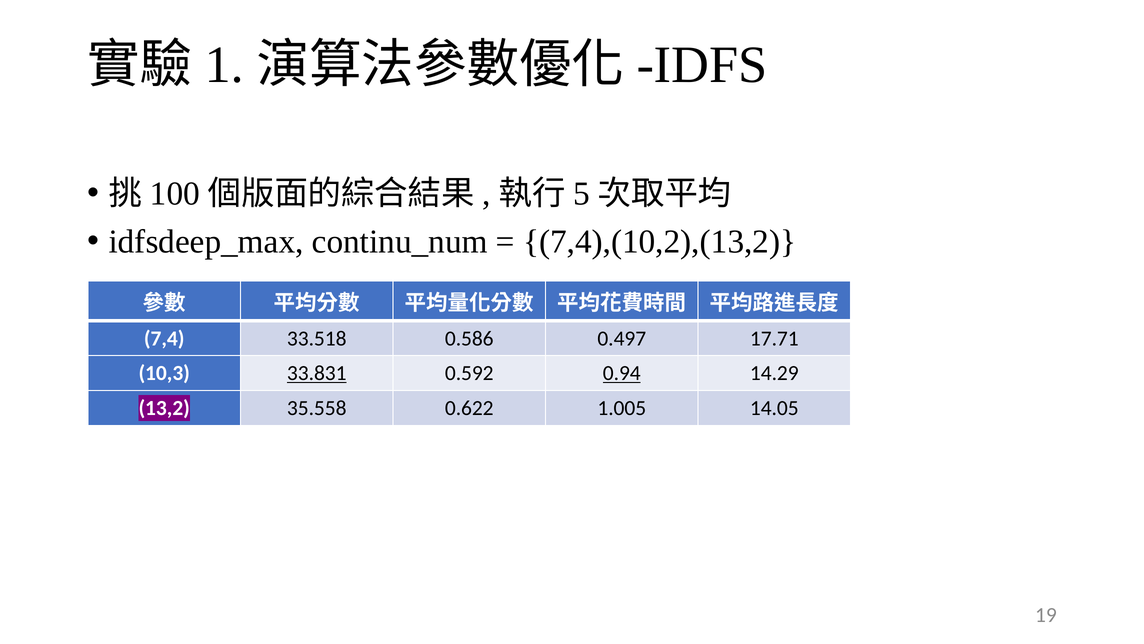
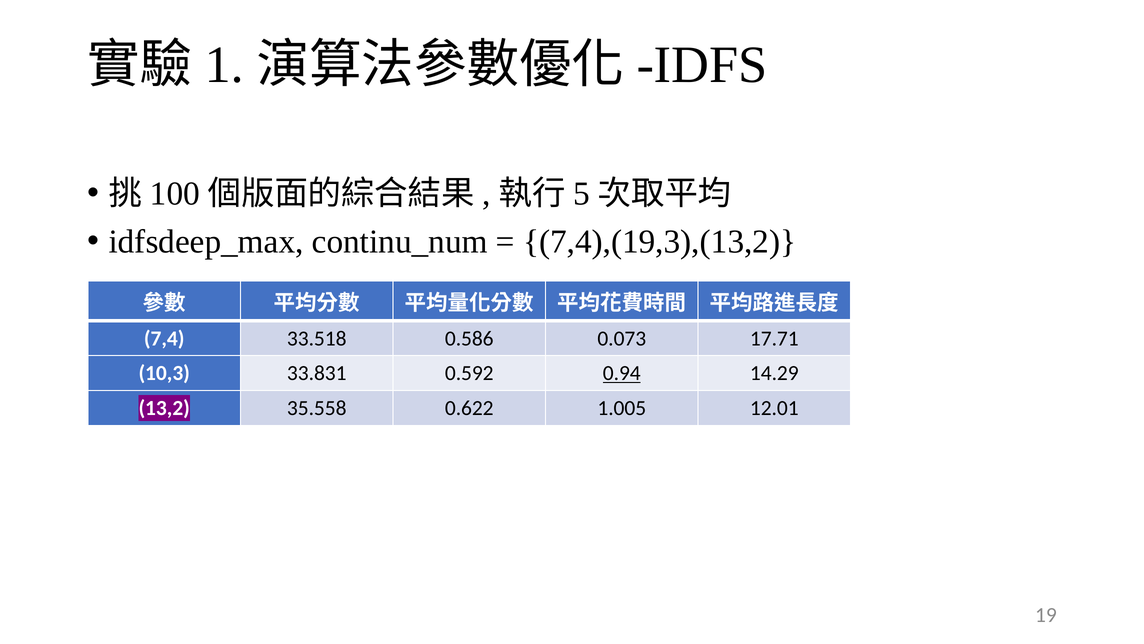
7,4),(10,2),(13,2: 7,4),(10,2),(13,2 -> 7,4),(19,3),(13,2
0.497: 0.497 -> 0.073
33.831 underline: present -> none
14.05: 14.05 -> 12.01
